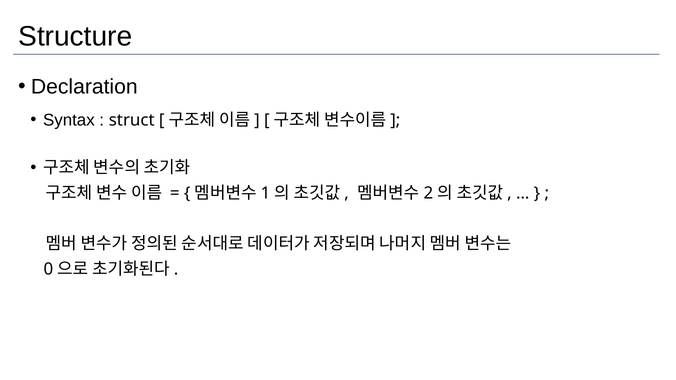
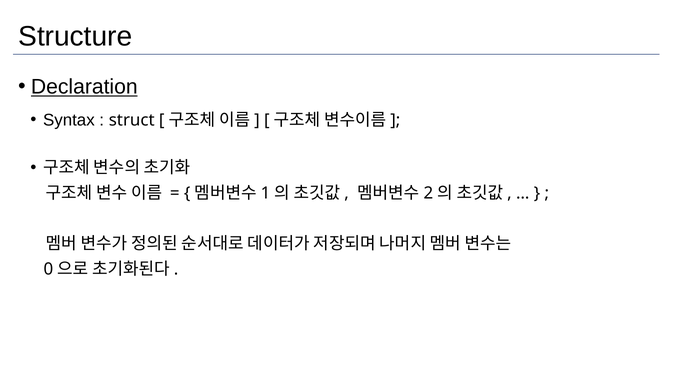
Declaration underline: none -> present
